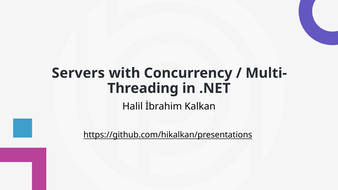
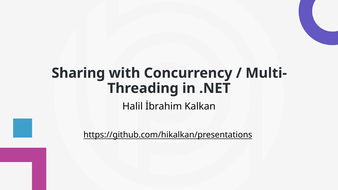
Servers: Servers -> Sharing
